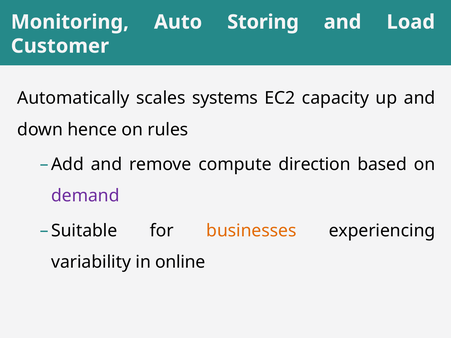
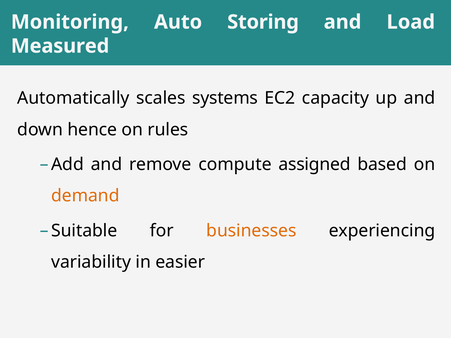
Customer: Customer -> Measured
direction: direction -> assigned
demand colour: purple -> orange
online: online -> easier
